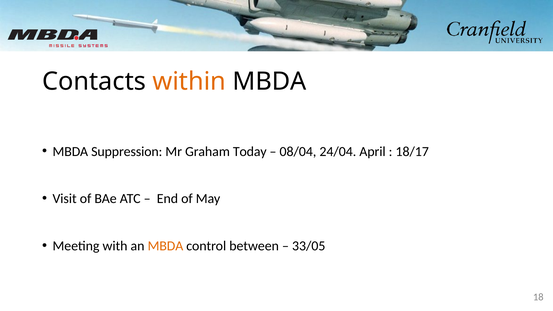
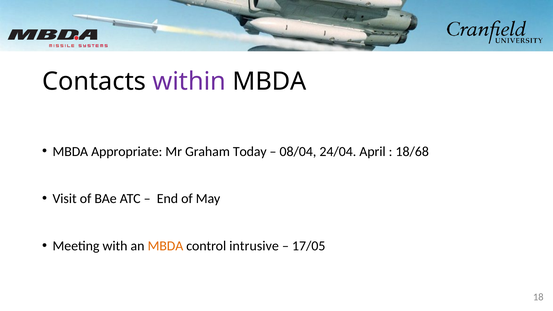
within colour: orange -> purple
Suppression: Suppression -> Appropriate
18/17: 18/17 -> 18/68
between: between -> intrusive
33/05: 33/05 -> 17/05
